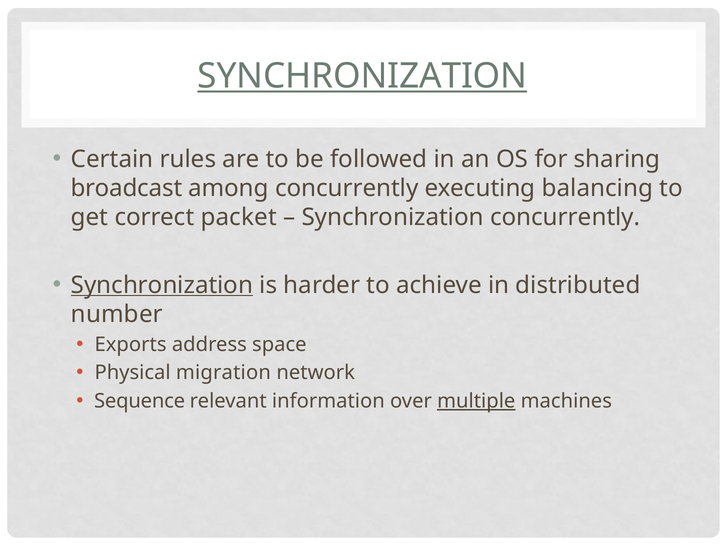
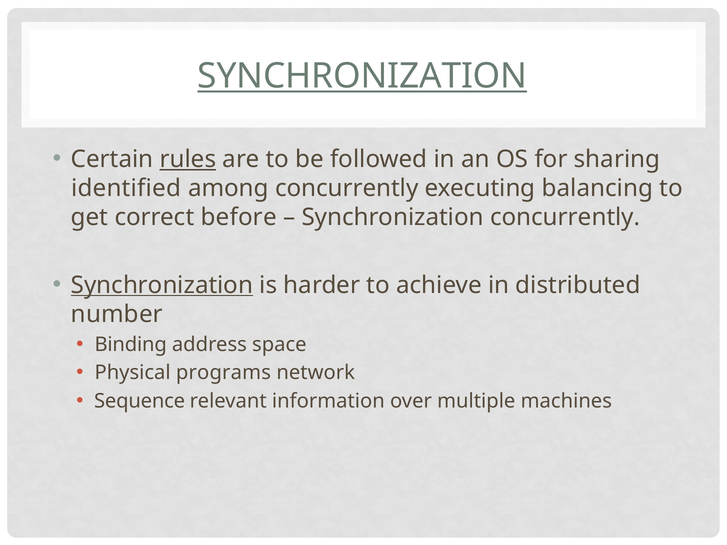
rules underline: none -> present
broadcast: broadcast -> identified
packet: packet -> before
Exports: Exports -> Binding
migration: migration -> programs
multiple underline: present -> none
